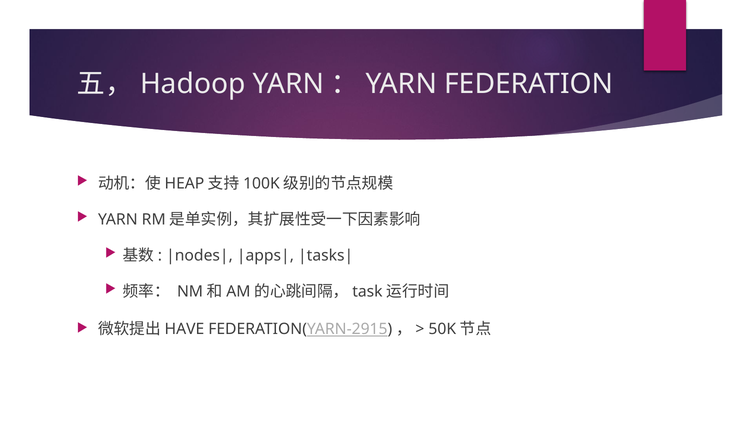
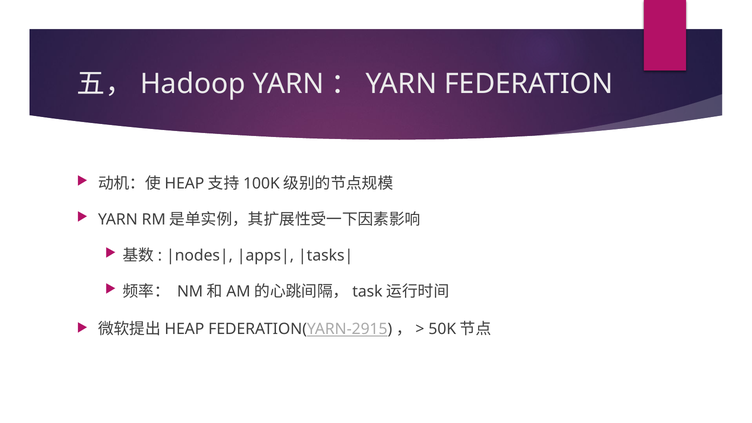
HAVE at (184, 329): HAVE -> HEAP
